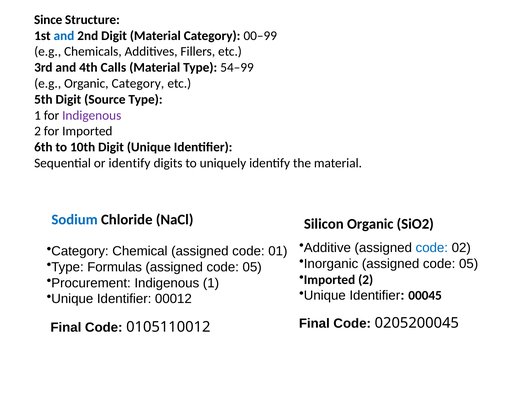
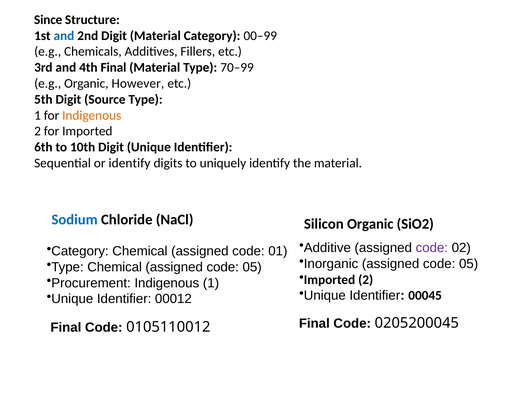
4th Calls: Calls -> Final
54–99: 54–99 -> 70–99
Organic Category: Category -> However
Indigenous at (92, 115) colour: purple -> orange
code at (432, 247) colour: blue -> purple
Type Formulas: Formulas -> Chemical
